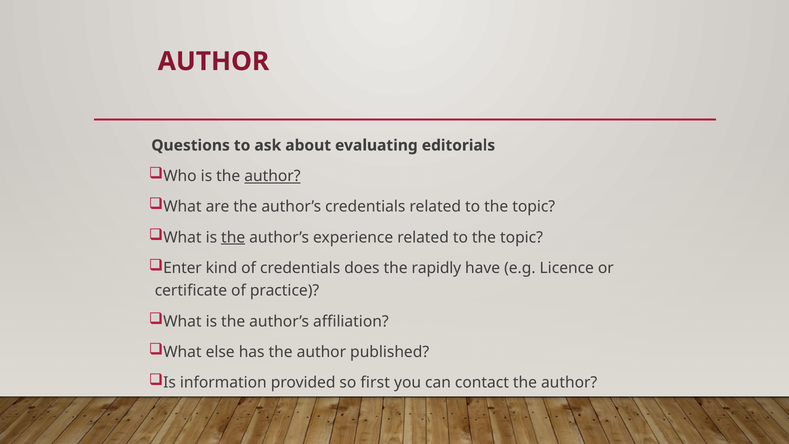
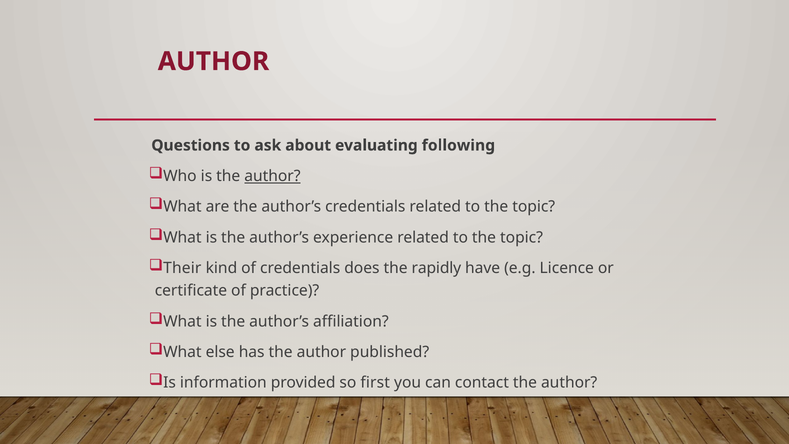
editorials: editorials -> following
the at (233, 237) underline: present -> none
Enter: Enter -> Their
